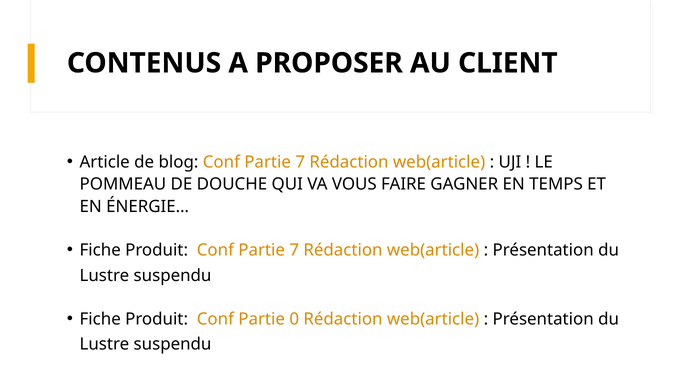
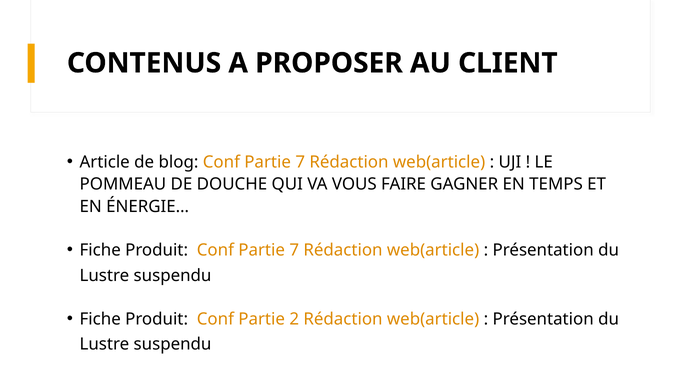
0: 0 -> 2
